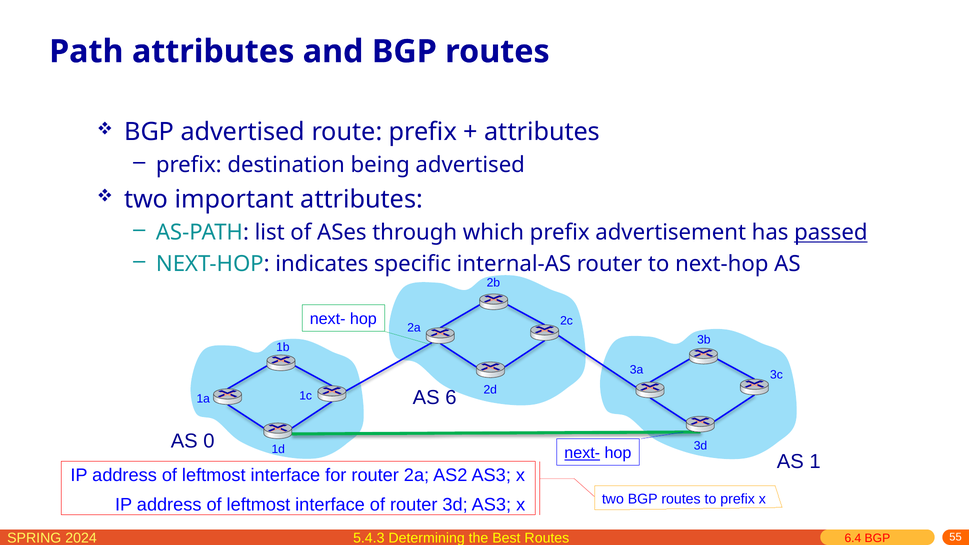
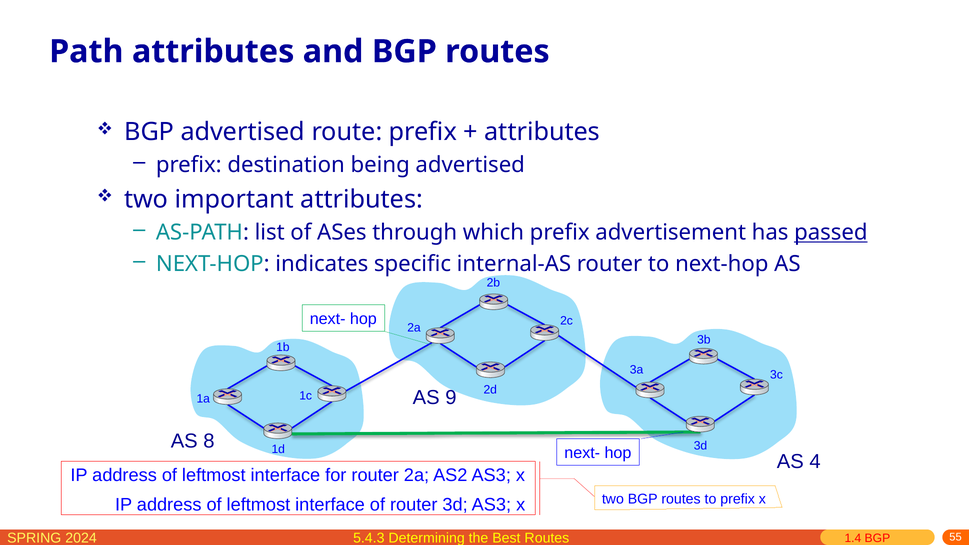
6: 6 -> 9
0: 0 -> 8
next- at (582, 453) underline: present -> none
1: 1 -> 4
6.4: 6.4 -> 1.4
